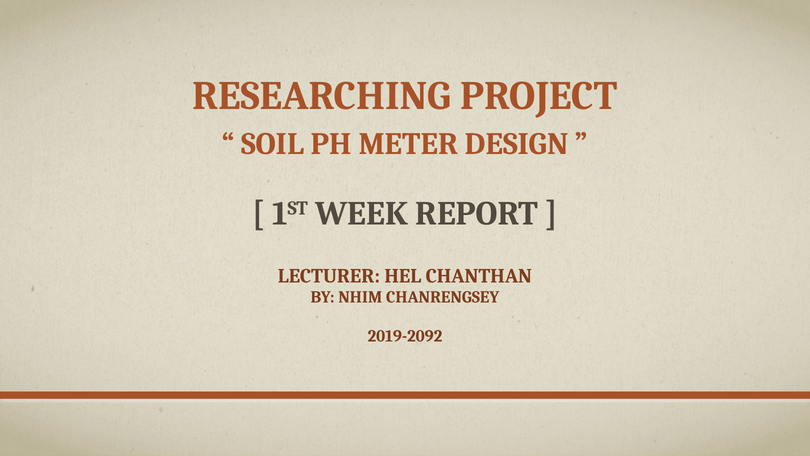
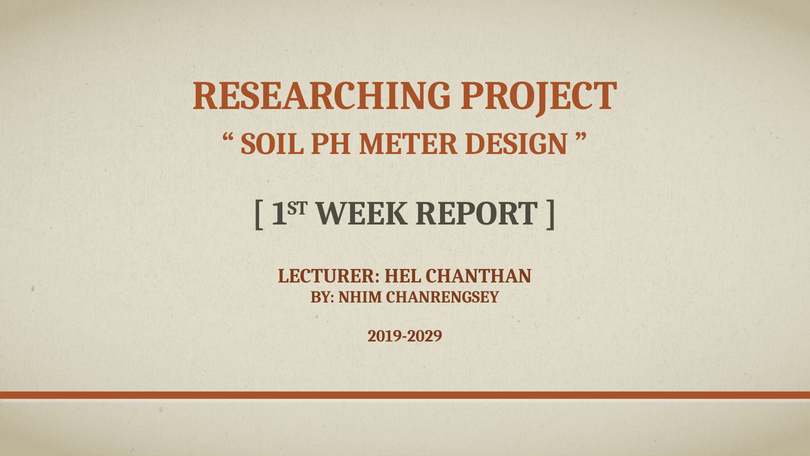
2019-2092: 2019-2092 -> 2019-2029
